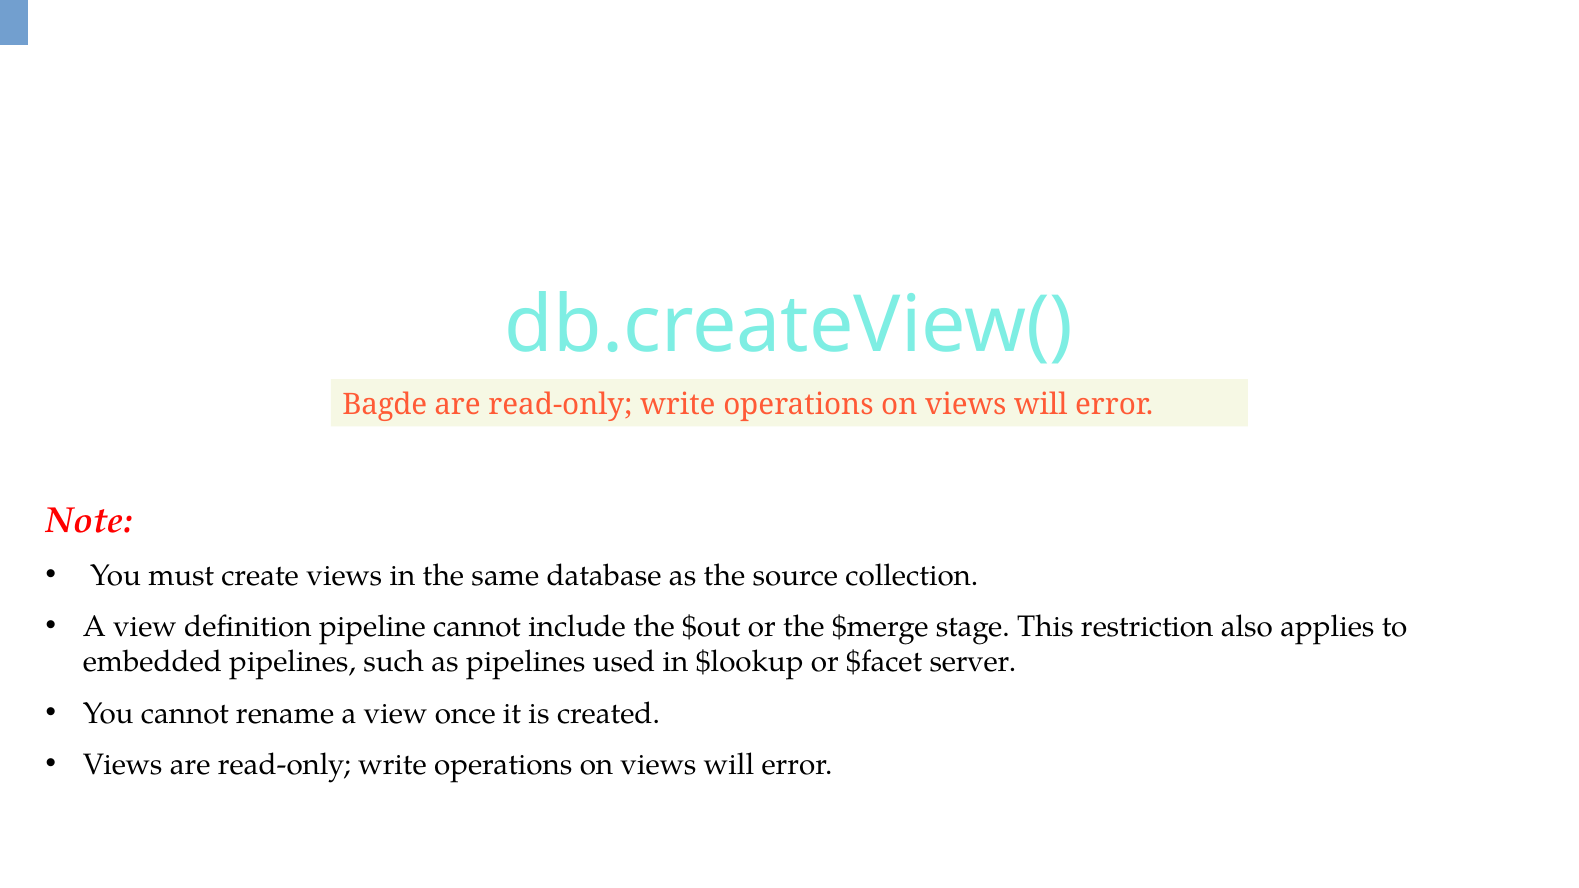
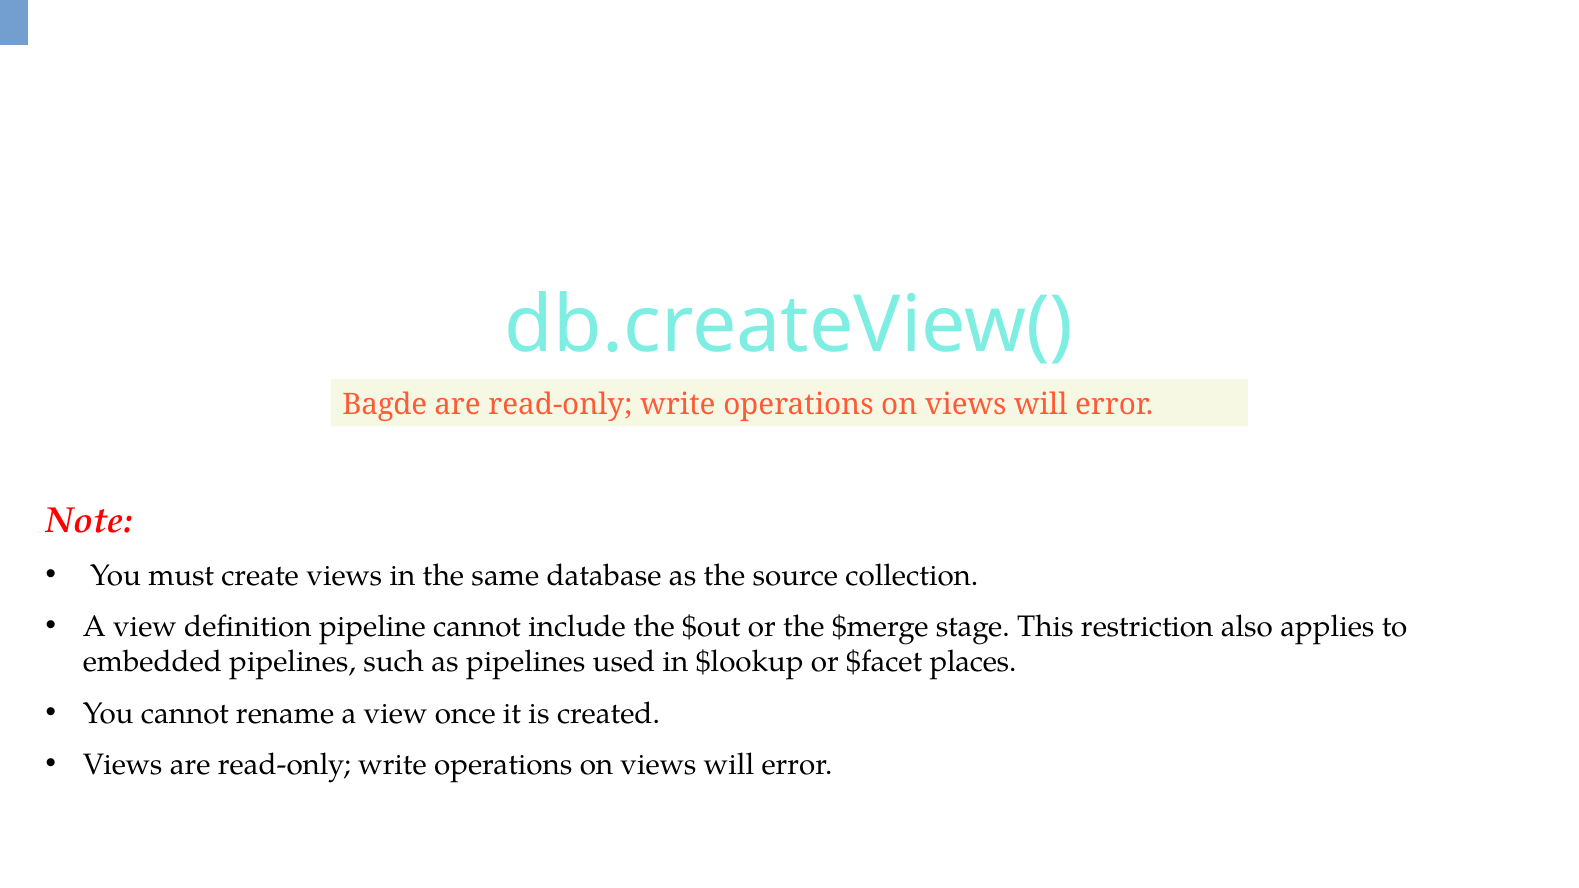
server: server -> places
